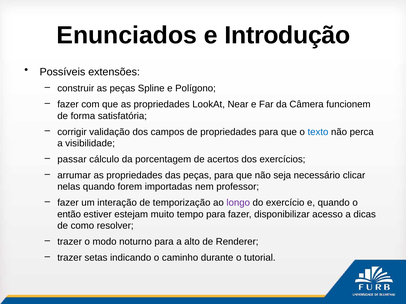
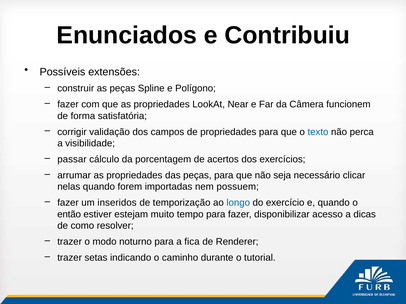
Introdução: Introdução -> Contribuiu
professor: professor -> possuem
interação: interação -> inseridos
longo colour: purple -> blue
alto: alto -> fica
